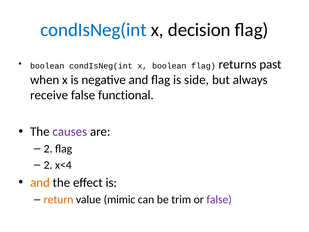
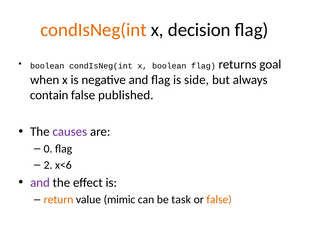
condIsNeg(int at (93, 30) colour: blue -> orange
past: past -> goal
receive: receive -> contain
functional: functional -> published
2 at (48, 149): 2 -> 0
x<4: x<4 -> x<6
and at (40, 182) colour: orange -> purple
trim: trim -> task
false at (219, 199) colour: purple -> orange
